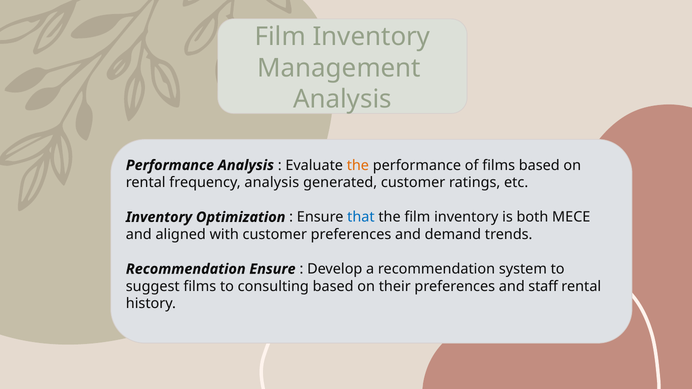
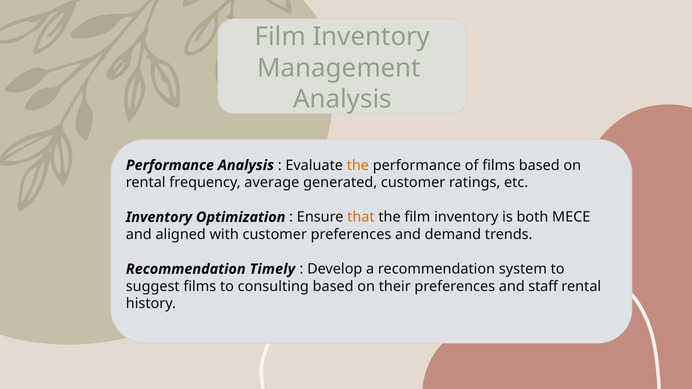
frequency analysis: analysis -> average
that colour: blue -> orange
Recommendation Ensure: Ensure -> Timely
